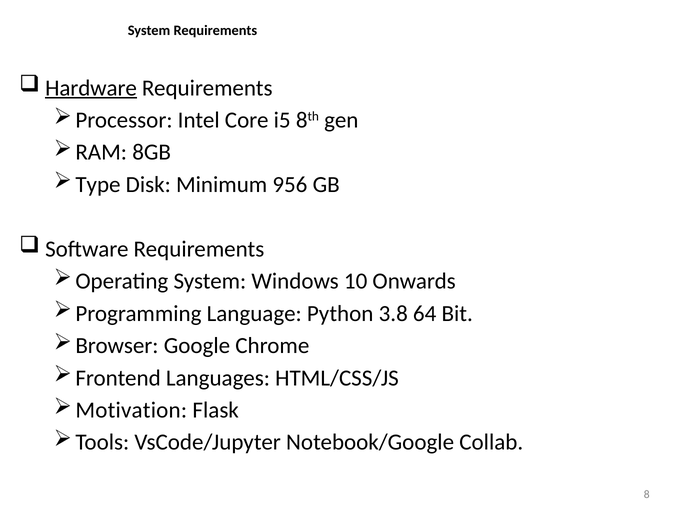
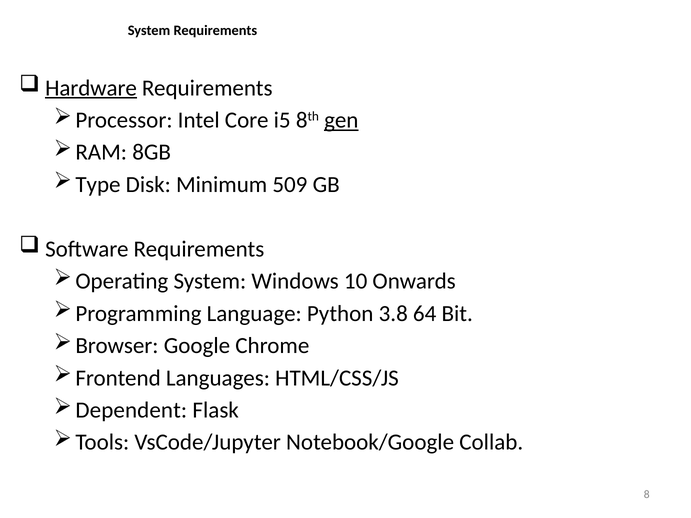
gen underline: none -> present
956: 956 -> 509
Motivation: Motivation -> Dependent
